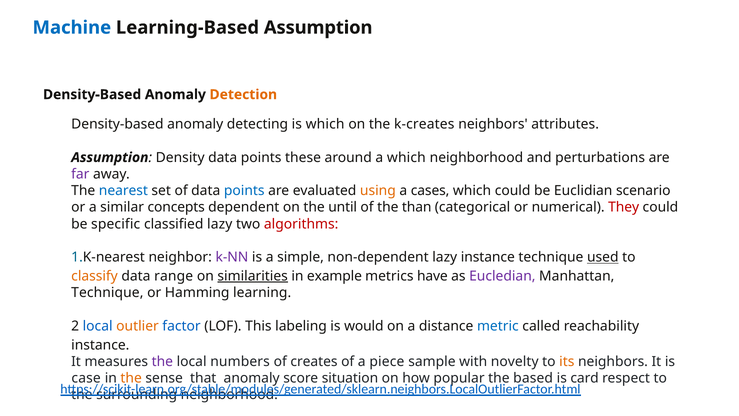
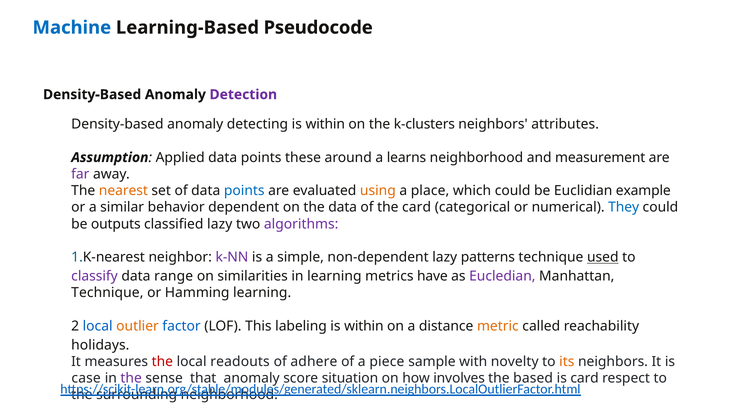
Learning-Based Assumption: Assumption -> Pseudocode
Detection colour: orange -> purple
which at (325, 124): which -> within
k-creates: k-creates -> k-clusters
Density: Density -> Applied
a which: which -> learns
perturbations: perturbations -> measurement
nearest colour: blue -> orange
cases: cases -> place
scenario: scenario -> example
concepts: concepts -> behavior
the until: until -> data
the than: than -> card
They colour: red -> blue
specific: specific -> outputs
algorithms colour: red -> purple
lazy instance: instance -> patterns
classify colour: orange -> purple
similarities underline: present -> none
in example: example -> learning
would at (364, 326): would -> within
metric colour: blue -> orange
instance at (100, 345): instance -> holidays
the at (162, 361) colour: purple -> red
numbers: numbers -> readouts
creates: creates -> adhere
the at (131, 378) colour: orange -> purple
popular: popular -> involves
